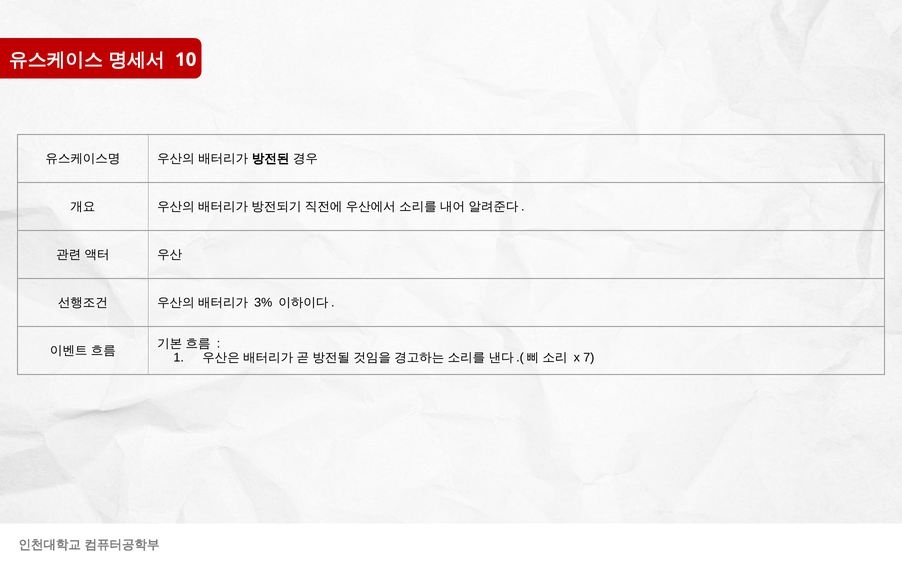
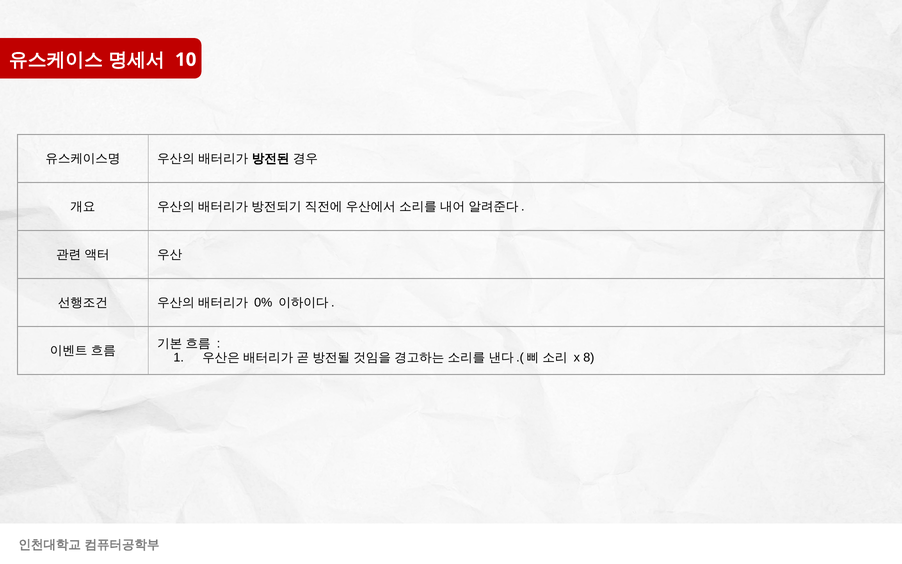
3%: 3% -> 0%
7: 7 -> 8
